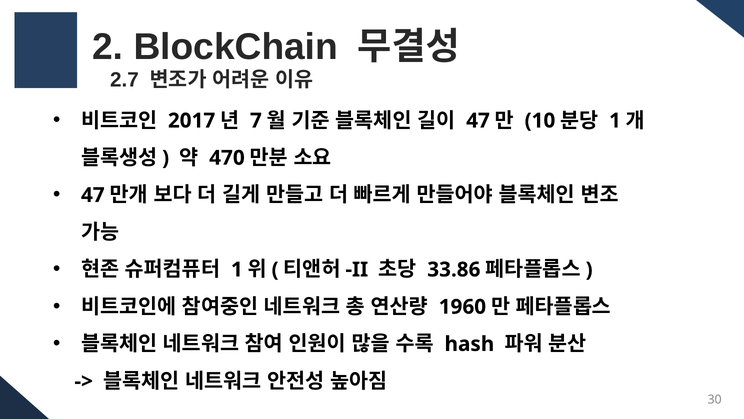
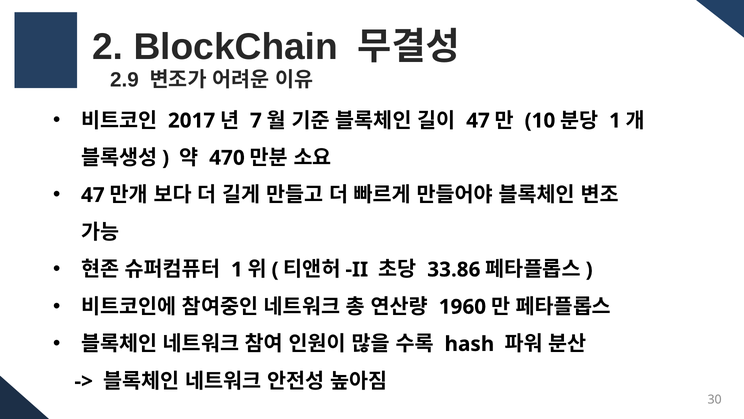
2.7: 2.7 -> 2.9
